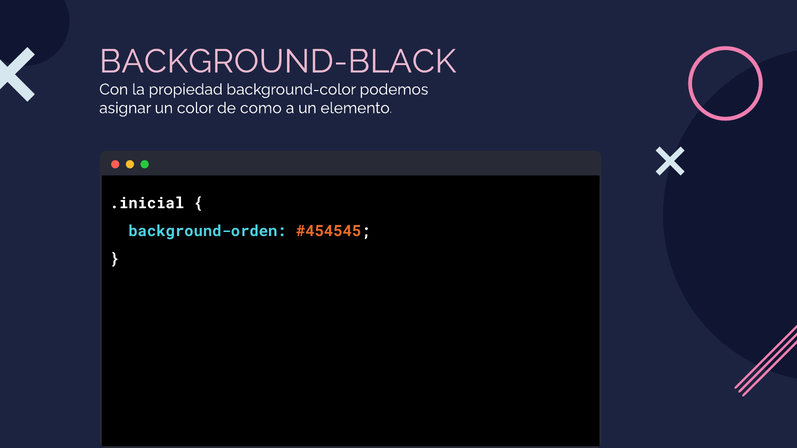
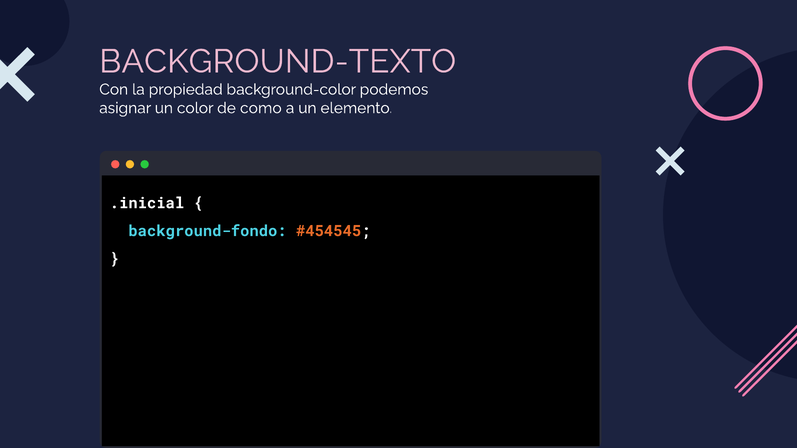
BACKGROUND-BLACK: BACKGROUND-BLACK -> BACKGROUND-TEXTO
background-orden: background-orden -> background-fondo
